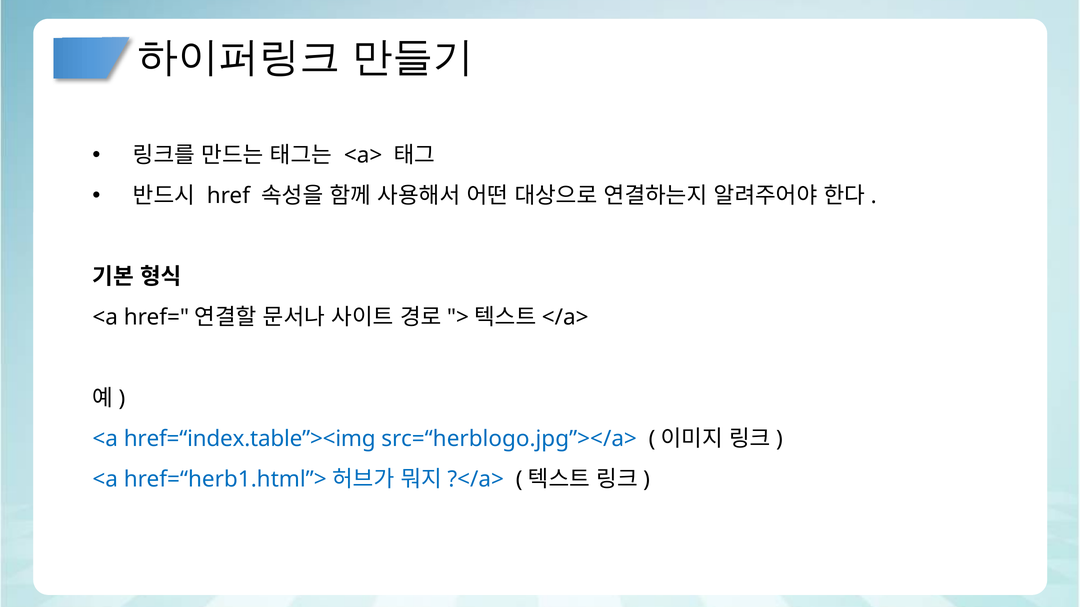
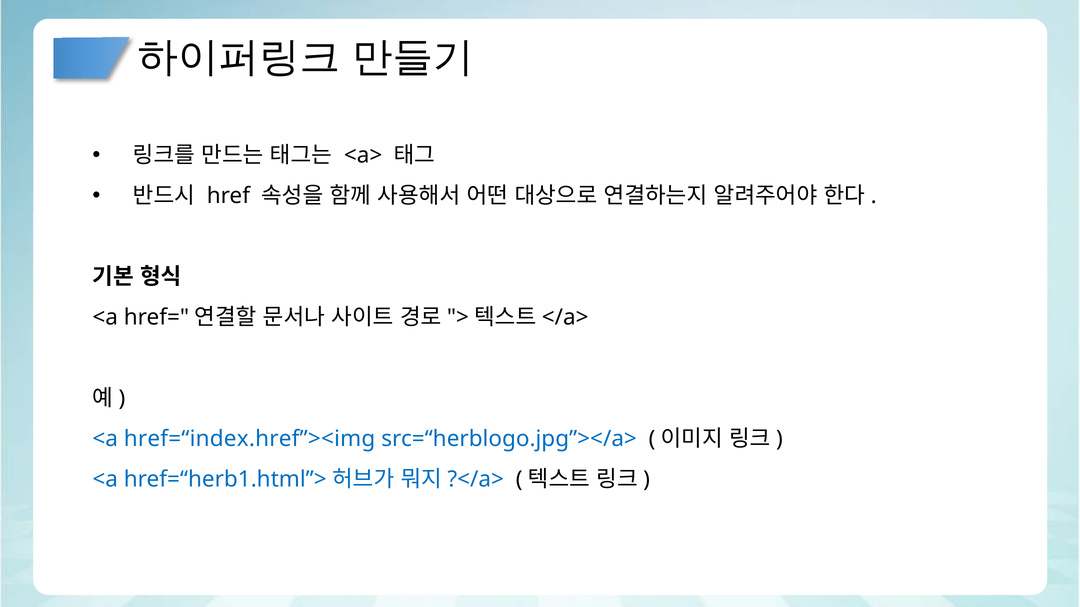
href=“index.table”><img: href=“index.table”><img -> href=“index.href”><img
